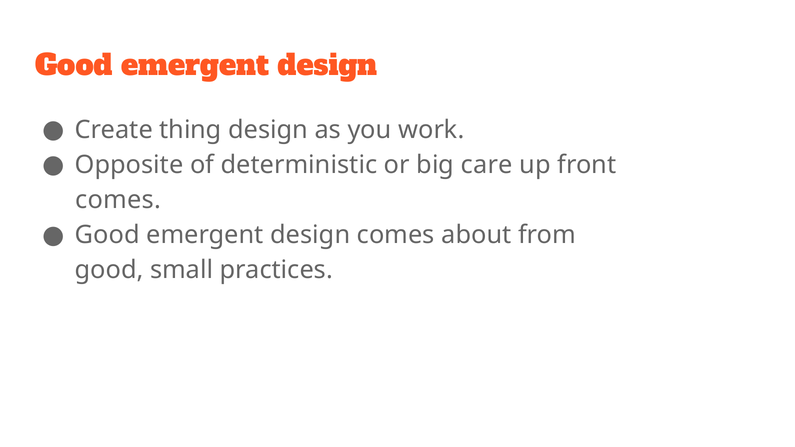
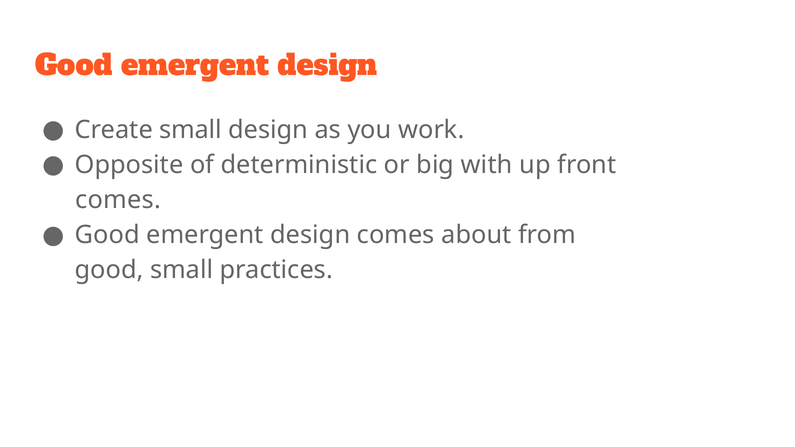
Create thing: thing -> small
care: care -> with
